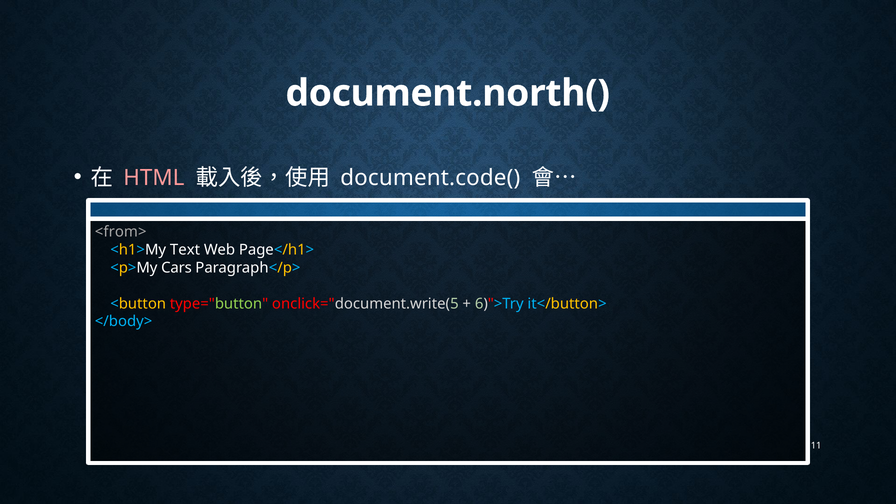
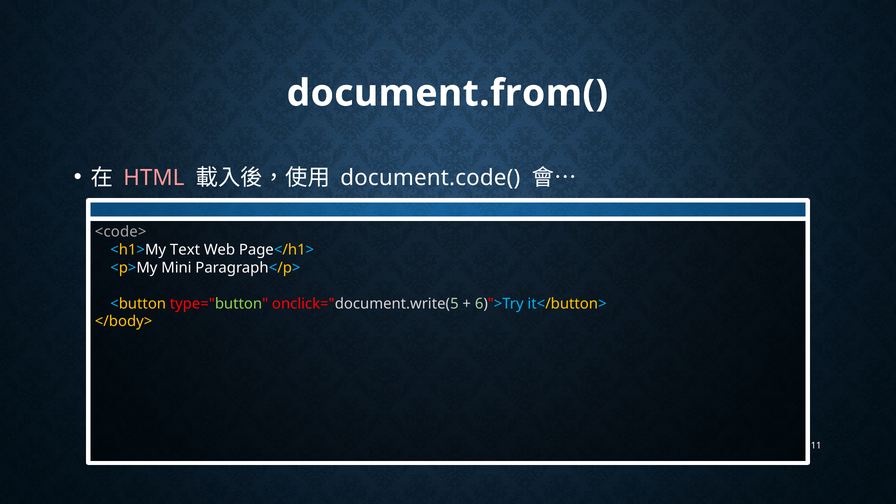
document.north(: document.north( -> document.from(
<from>: <from> -> <code>
Cars: Cars -> Mini
</body> colour: light blue -> yellow
